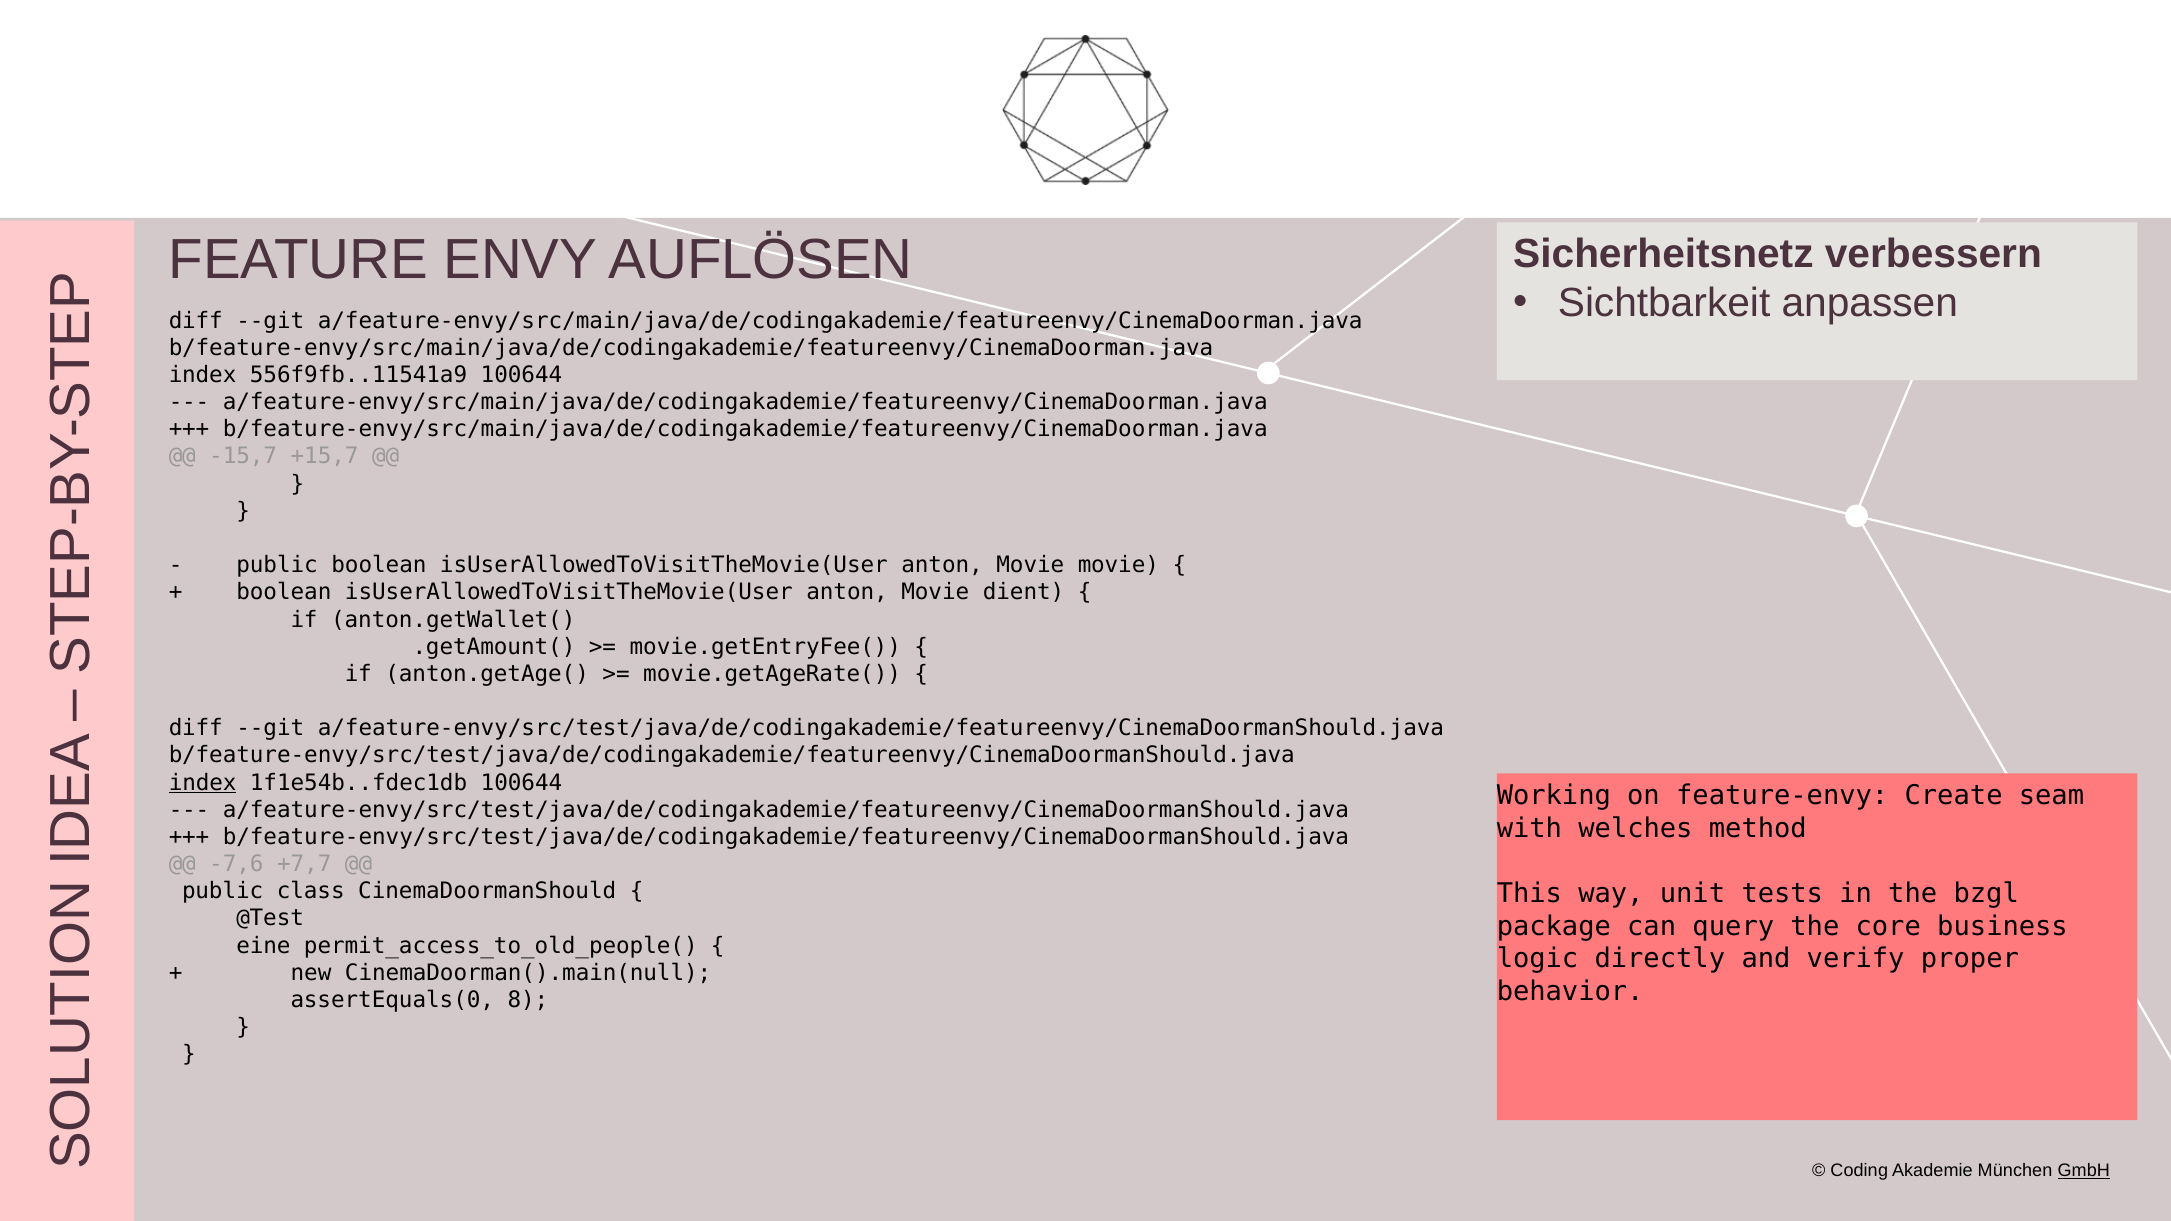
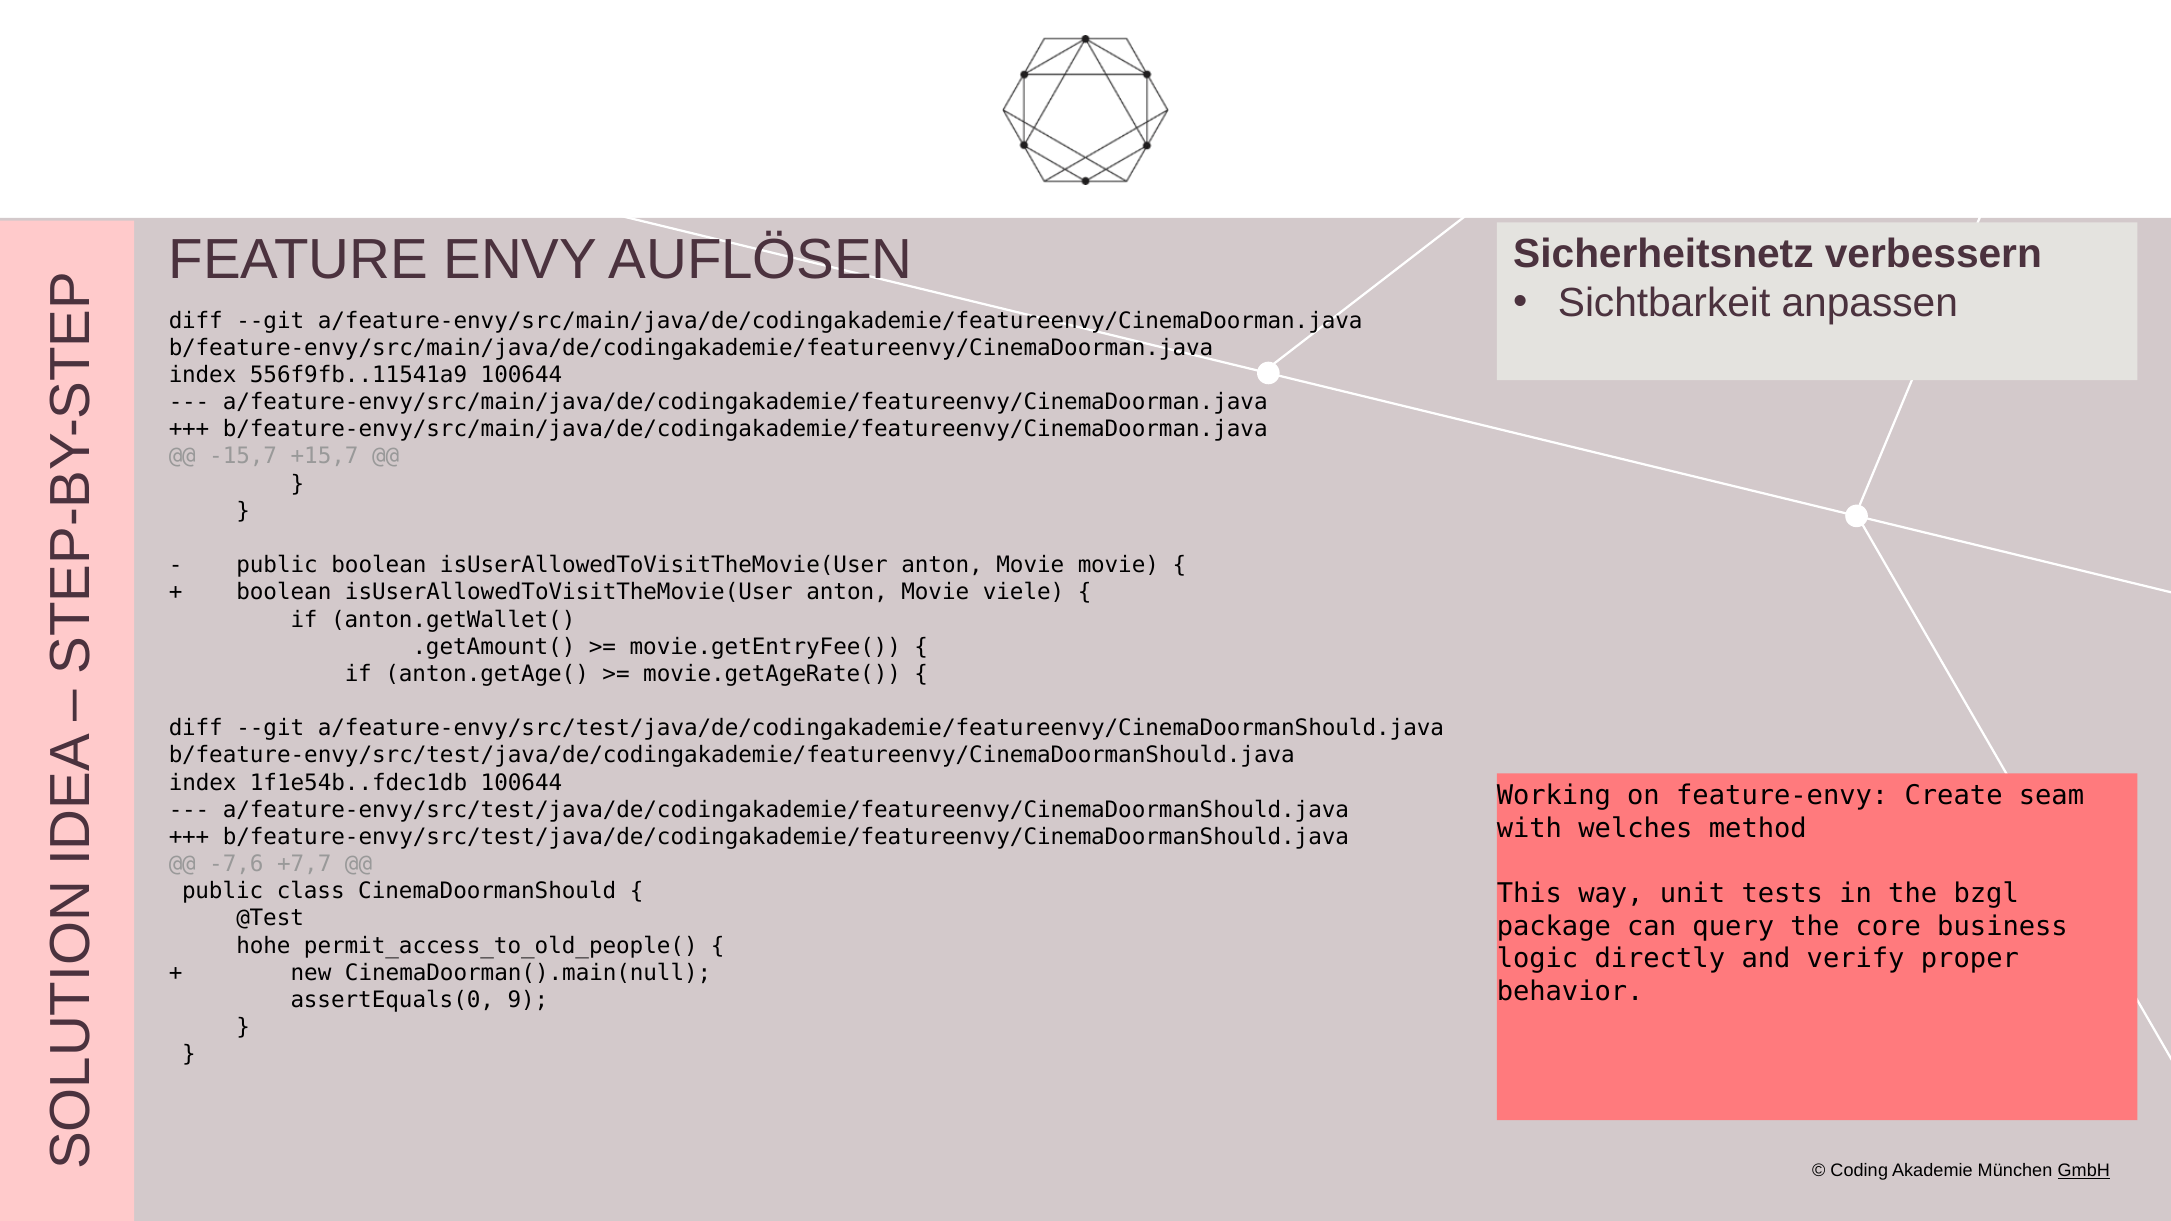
dient: dient -> viele
index at (203, 783) underline: present -> none
eine: eine -> hohe
8: 8 -> 9
